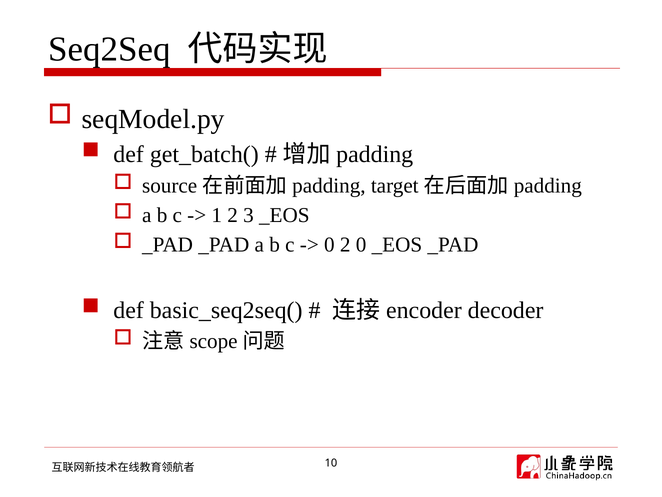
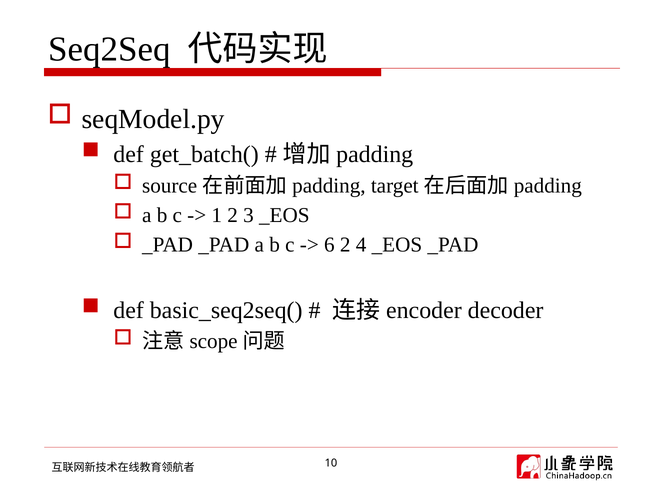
0 at (329, 245): 0 -> 6
2 0: 0 -> 4
